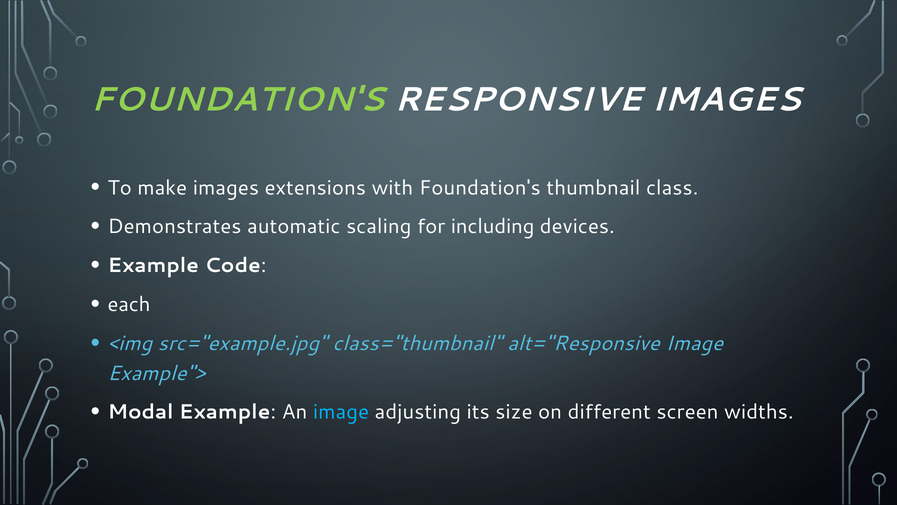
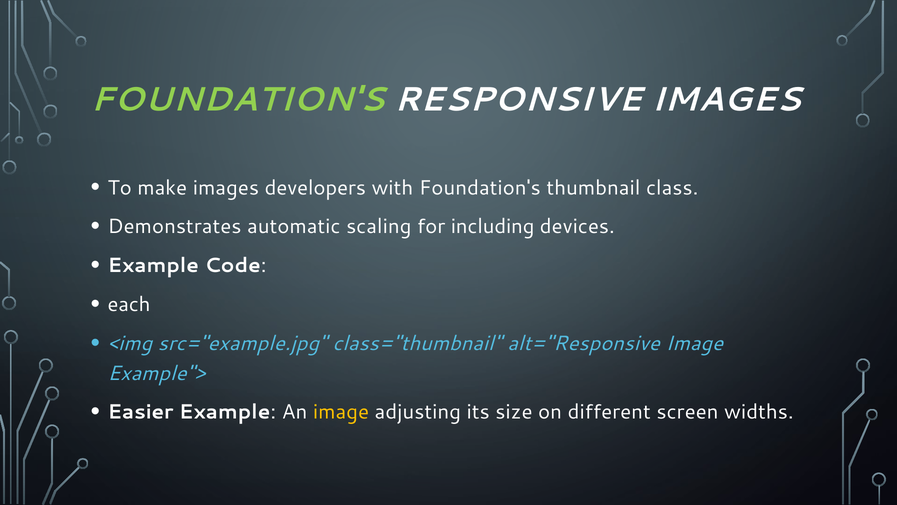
extensions: extensions -> developers
Modal: Modal -> Easier
image at (341, 412) colour: light blue -> yellow
